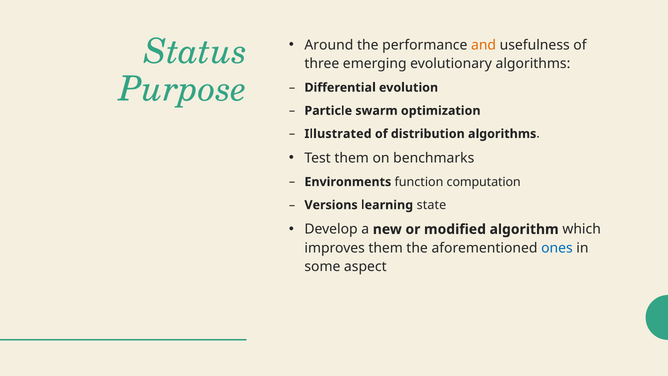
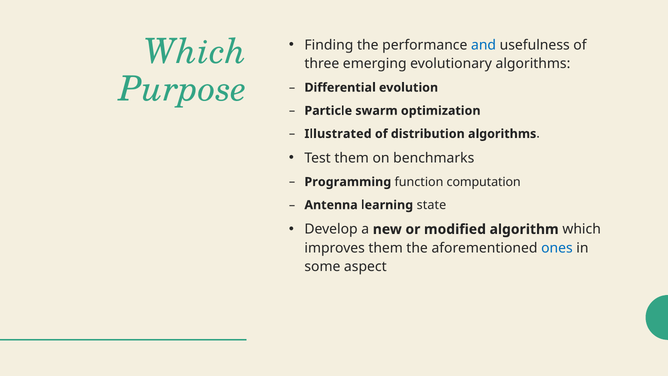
Around: Around -> Finding
and colour: orange -> blue
Status at (195, 52): Status -> Which
Environments: Environments -> Programming
Versions: Versions -> Antenna
